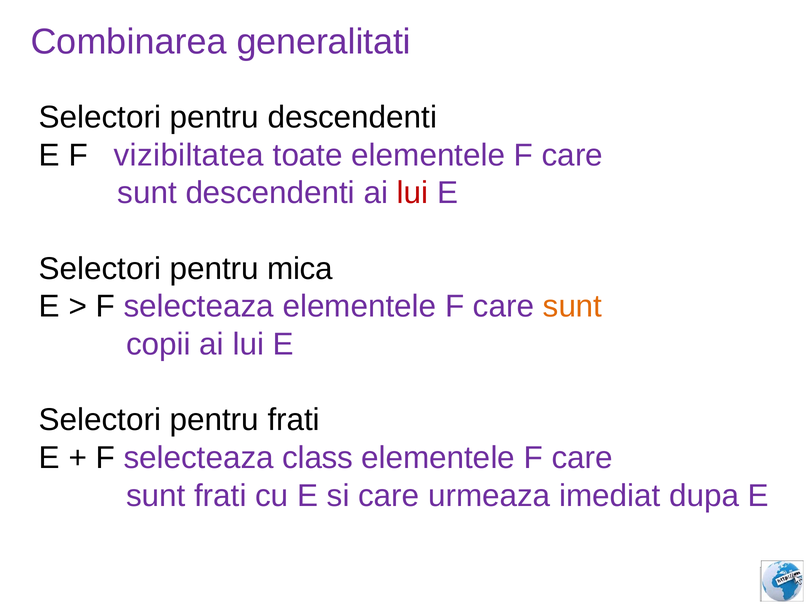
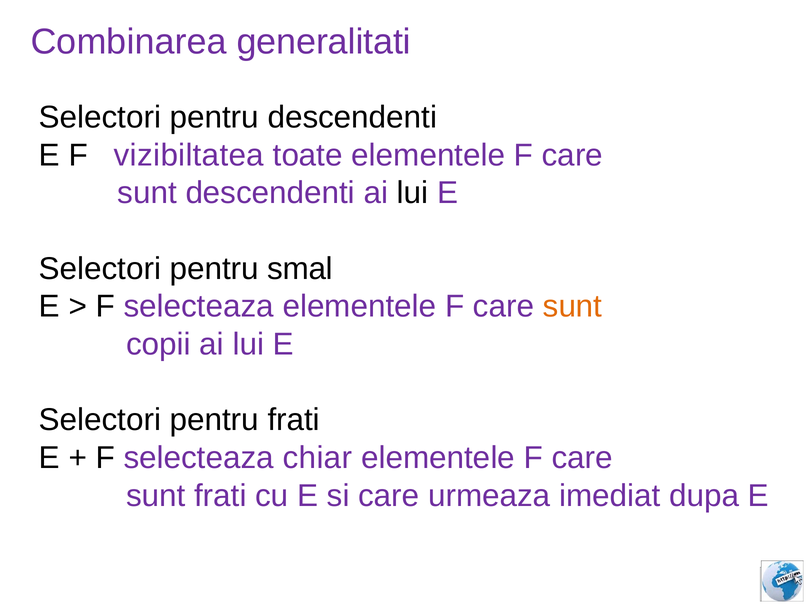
lui at (413, 193) colour: red -> black
mica: mica -> smal
class: class -> chiar
